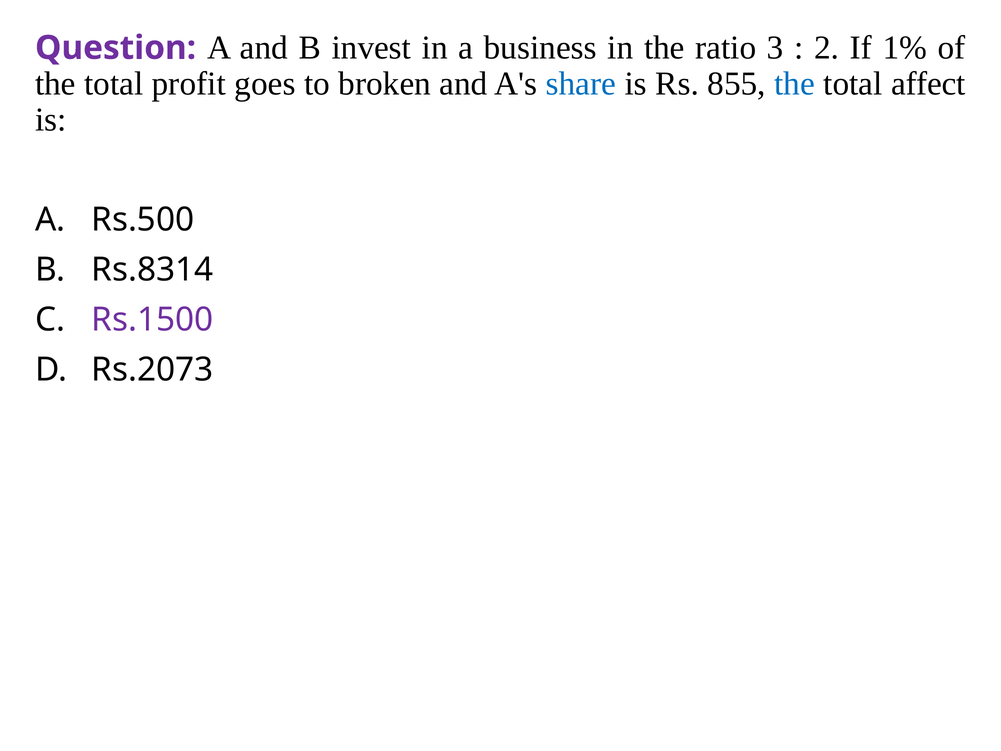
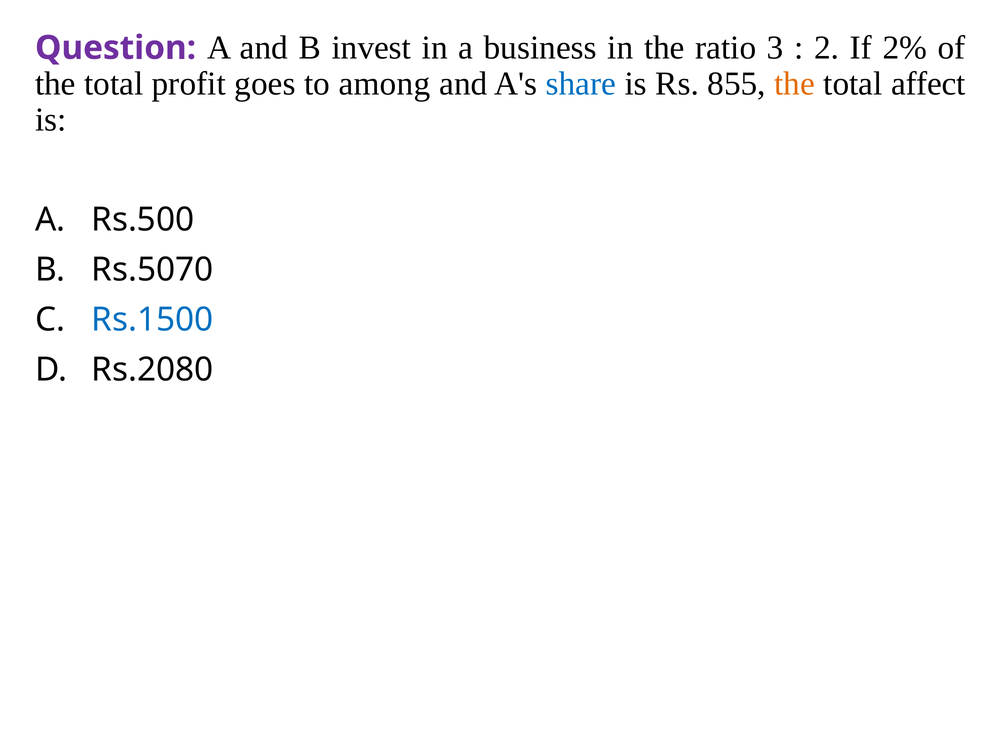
1%: 1% -> 2%
broken: broken -> among
the at (795, 84) colour: blue -> orange
Rs.8314: Rs.8314 -> Rs.5070
Rs.1500 colour: purple -> blue
Rs.2073: Rs.2073 -> Rs.2080
